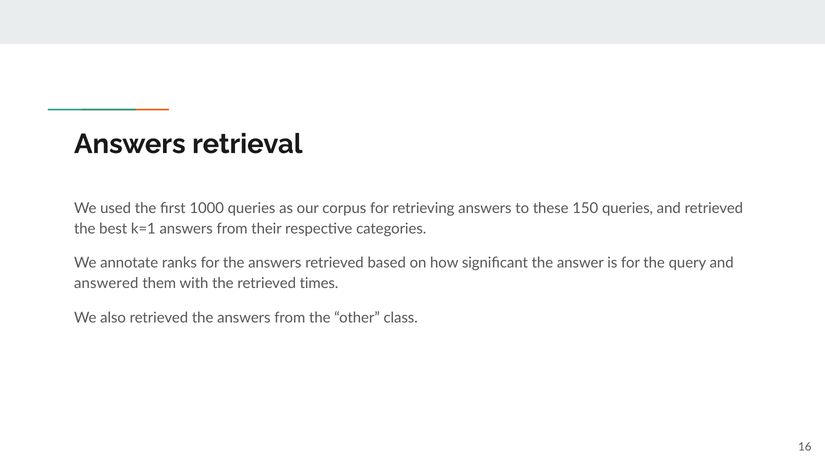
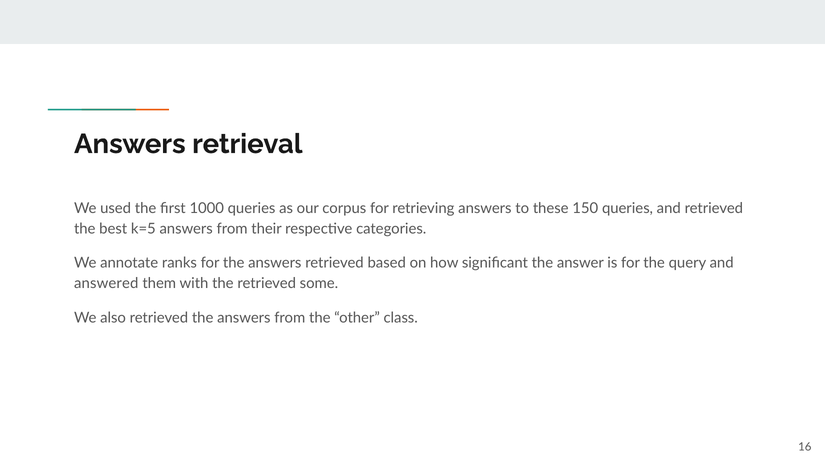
k=1: k=1 -> k=5
times: times -> some
